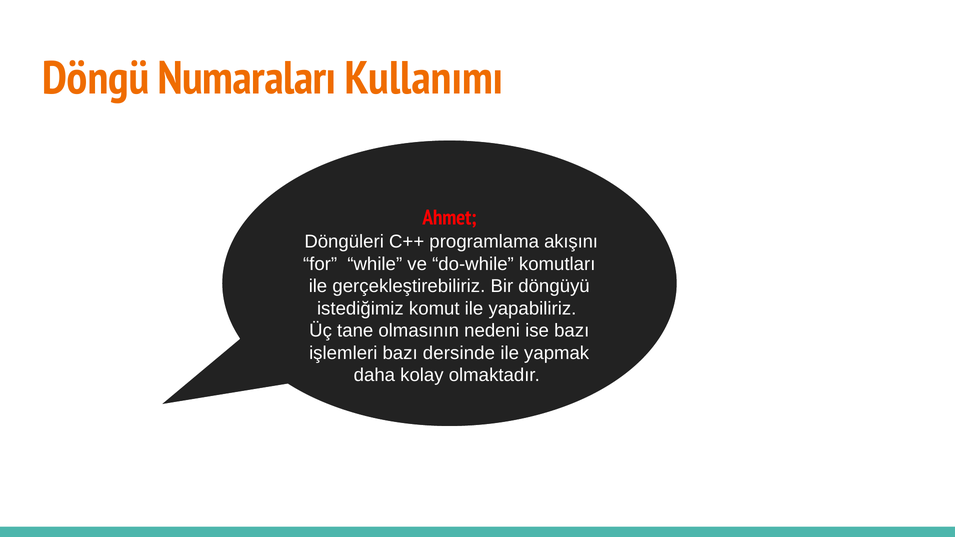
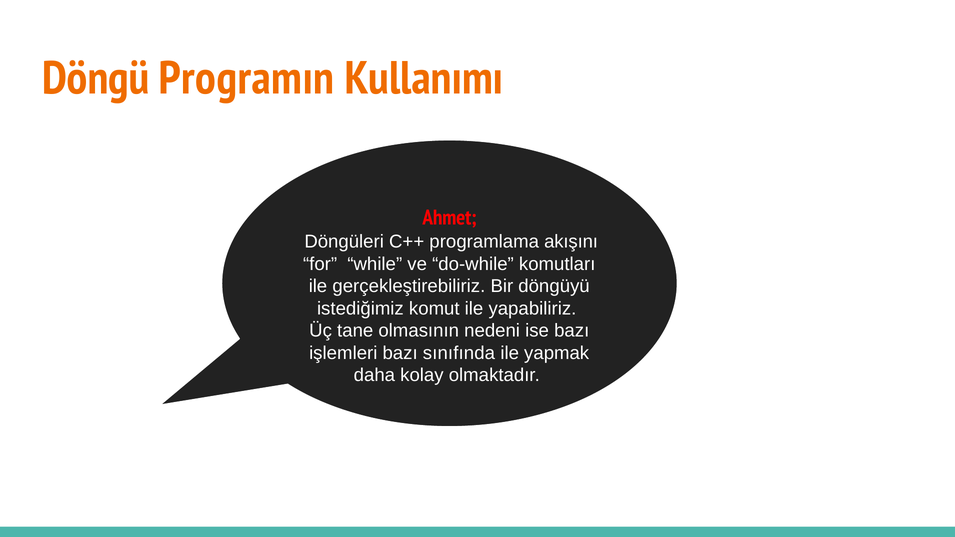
Numaraları: Numaraları -> Programın
dersinde: dersinde -> sınıfında
